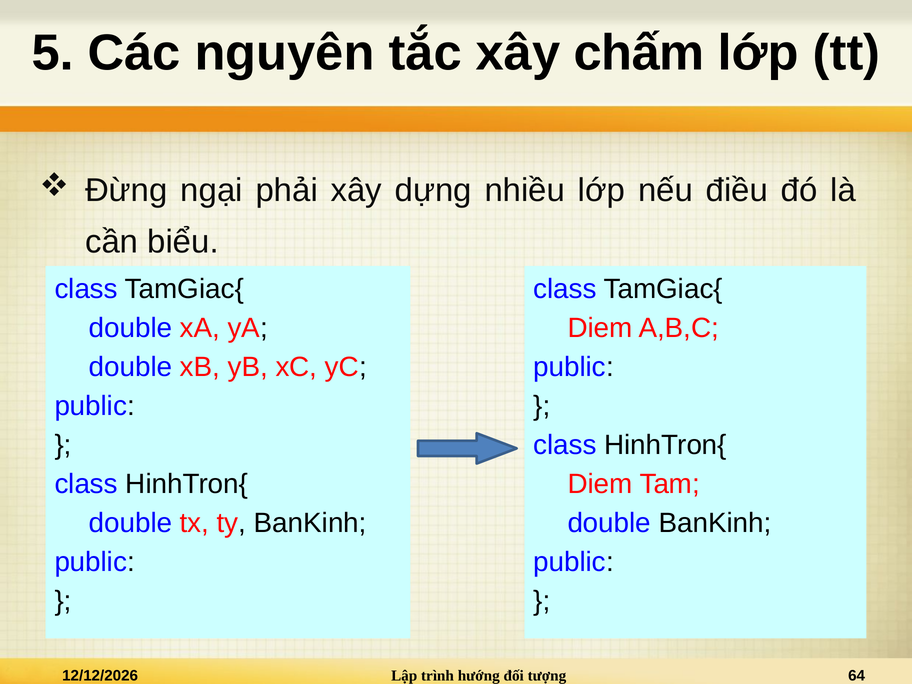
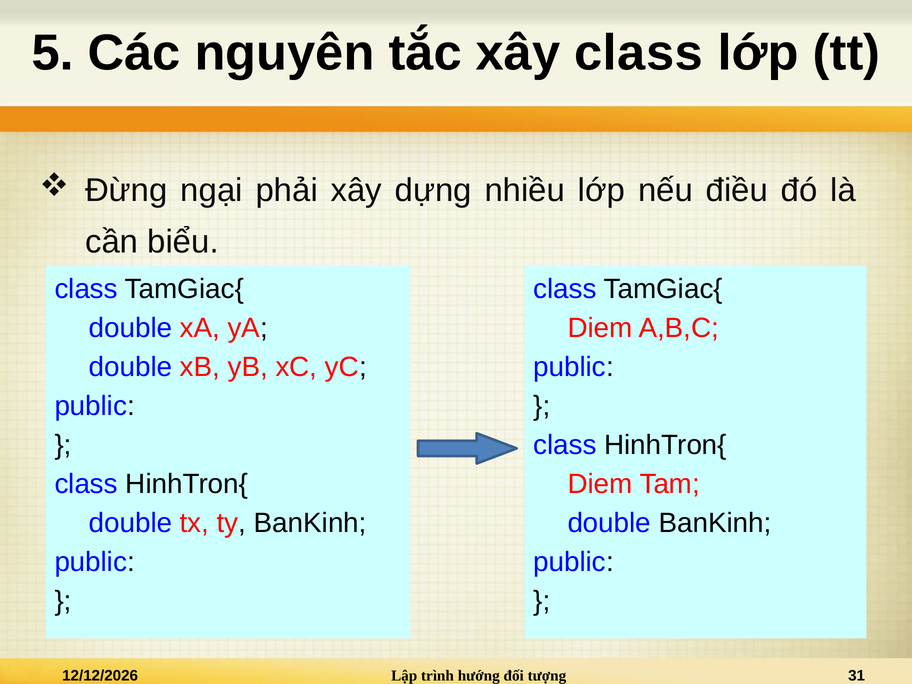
xây chấm: chấm -> class
64: 64 -> 31
